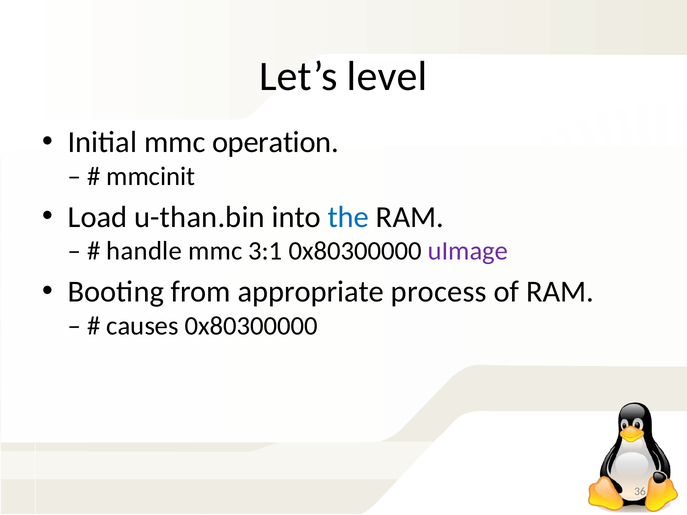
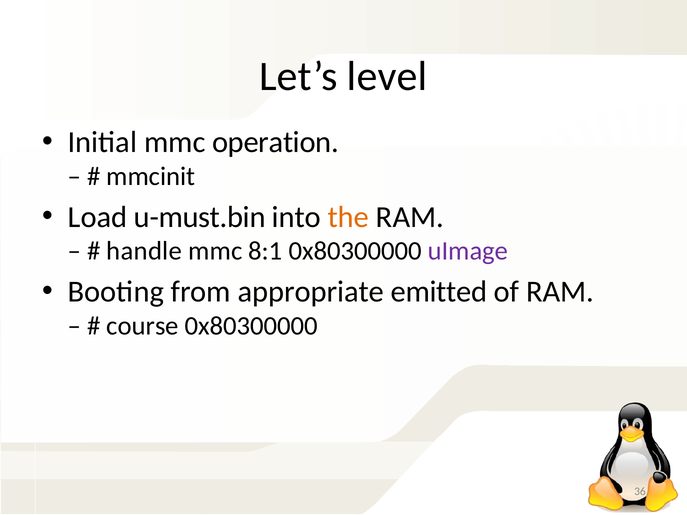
u-than.bin: u-than.bin -> u-must.bin
the colour: blue -> orange
3:1: 3:1 -> 8:1
process: process -> emitted
causes: causes -> course
